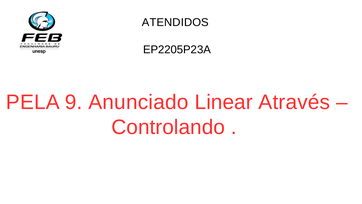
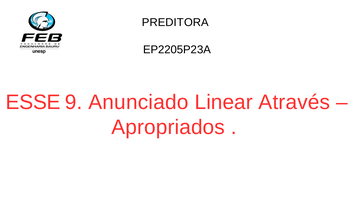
ATENDIDOS: ATENDIDOS -> PREDITORA
PELA: PELA -> ESSE
Controlando: Controlando -> Apropriados
